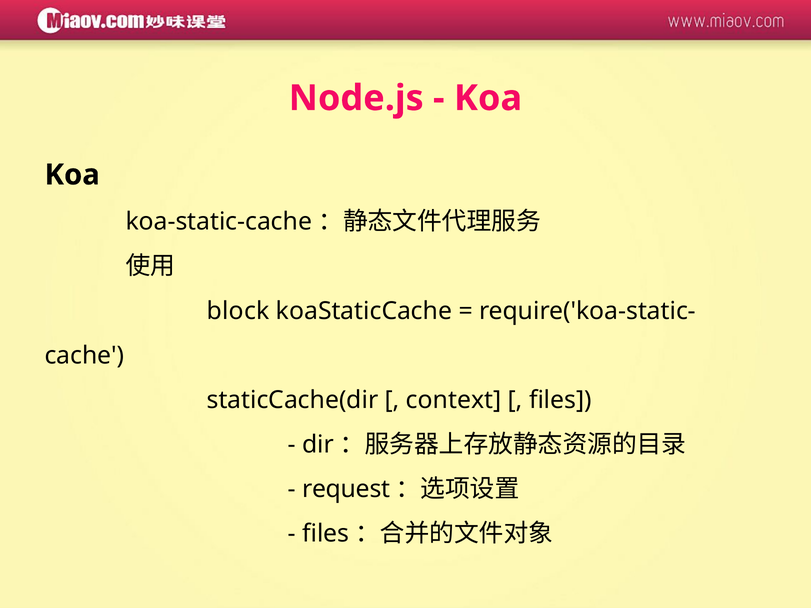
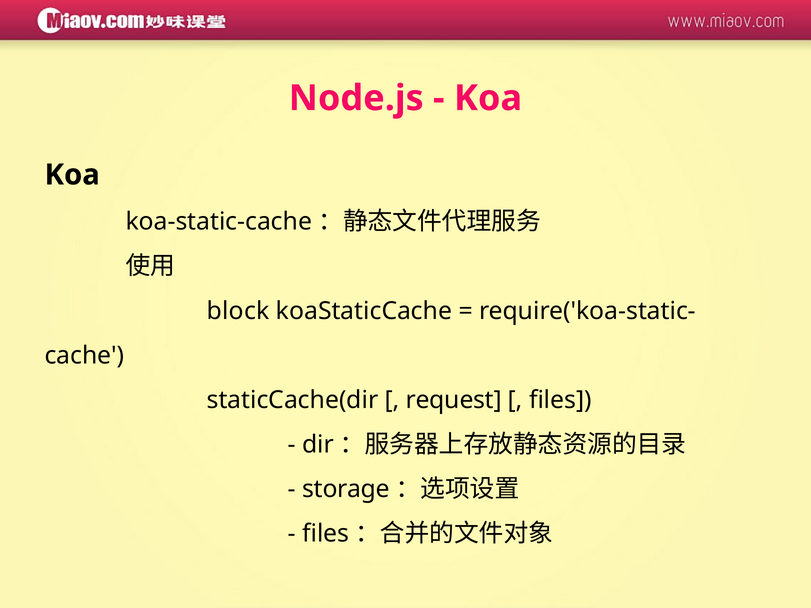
context: context -> request
request: request -> storage
